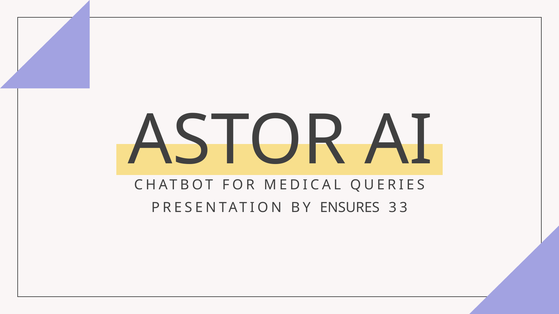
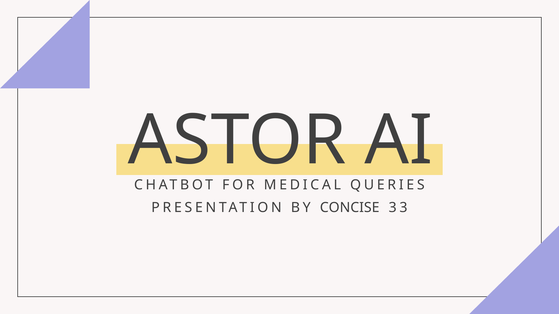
ENSURES: ENSURES -> CONCISE
